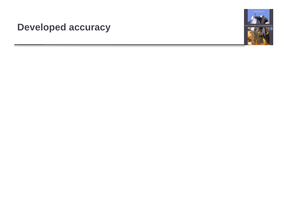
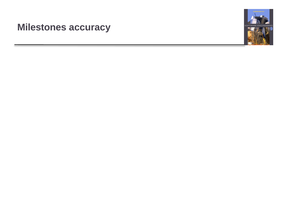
Developed: Developed -> Milestones
